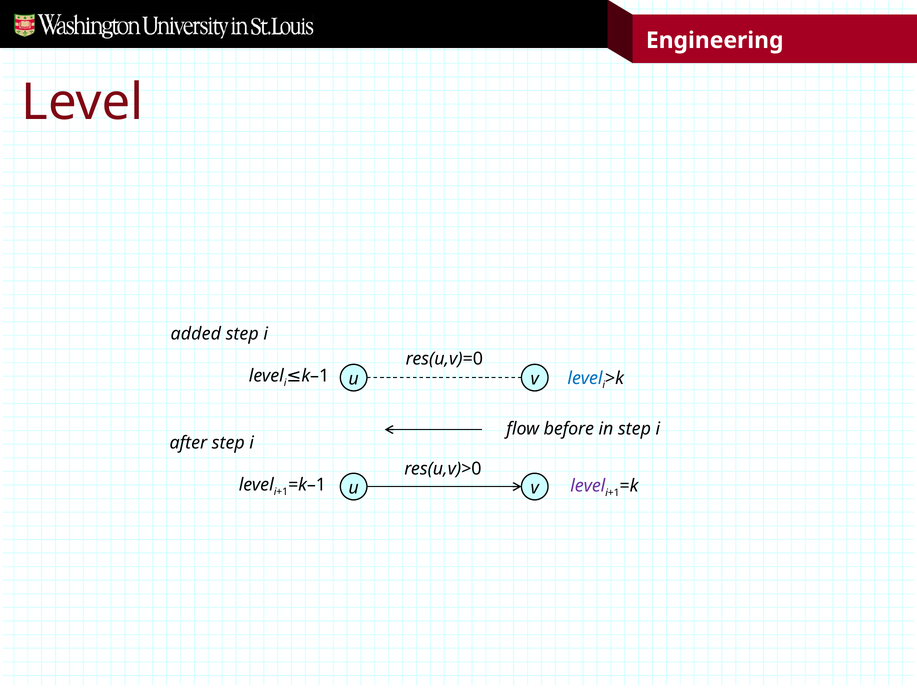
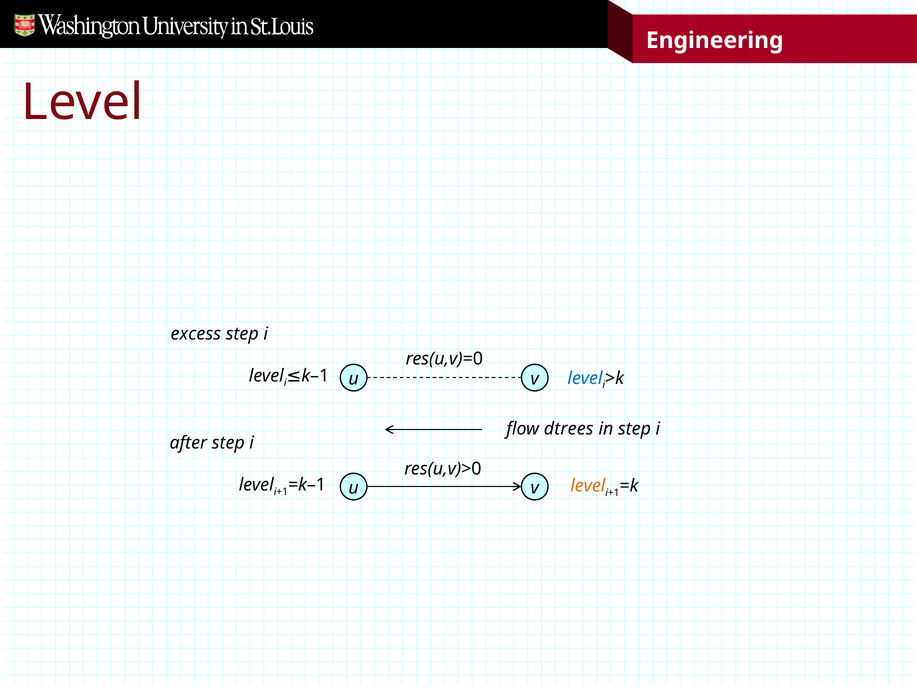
added: added -> excess
before: before -> dtrees
level at (588, 486) colour: purple -> orange
